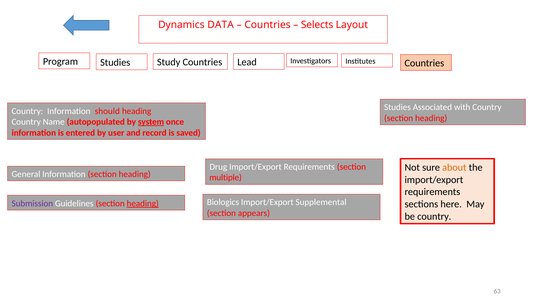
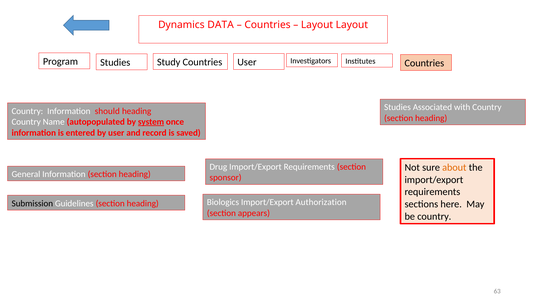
Selects at (317, 25): Selects -> Layout
Program Lead: Lead -> User
multiple: multiple -> sponsor
Supplemental: Supplemental -> Authorization
Submission colour: purple -> black
heading at (143, 203) underline: present -> none
